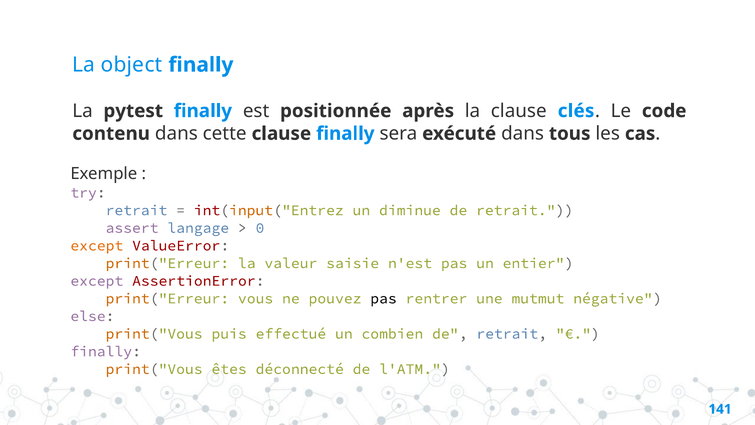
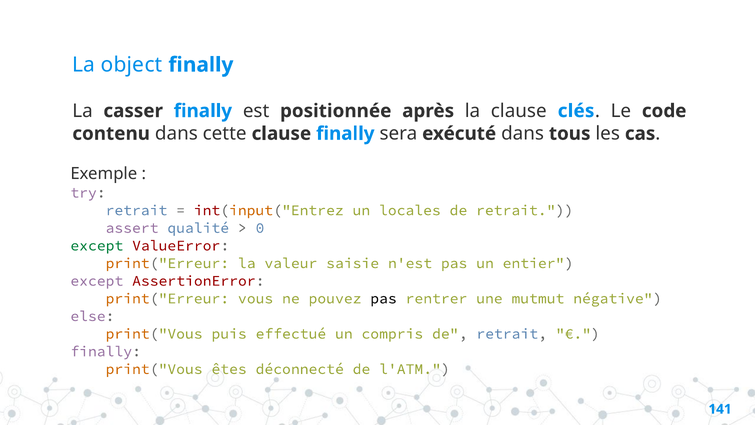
pytest: pytest -> casser
diminue: diminue -> locales
langage: langage -> qualité
except at (97, 245) colour: orange -> green
combien: combien -> compris
